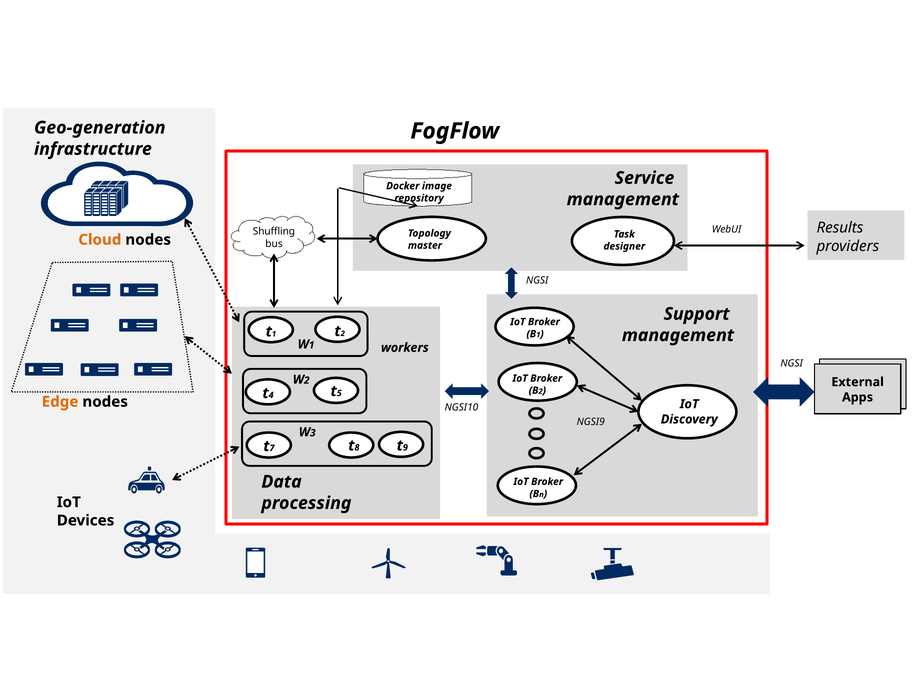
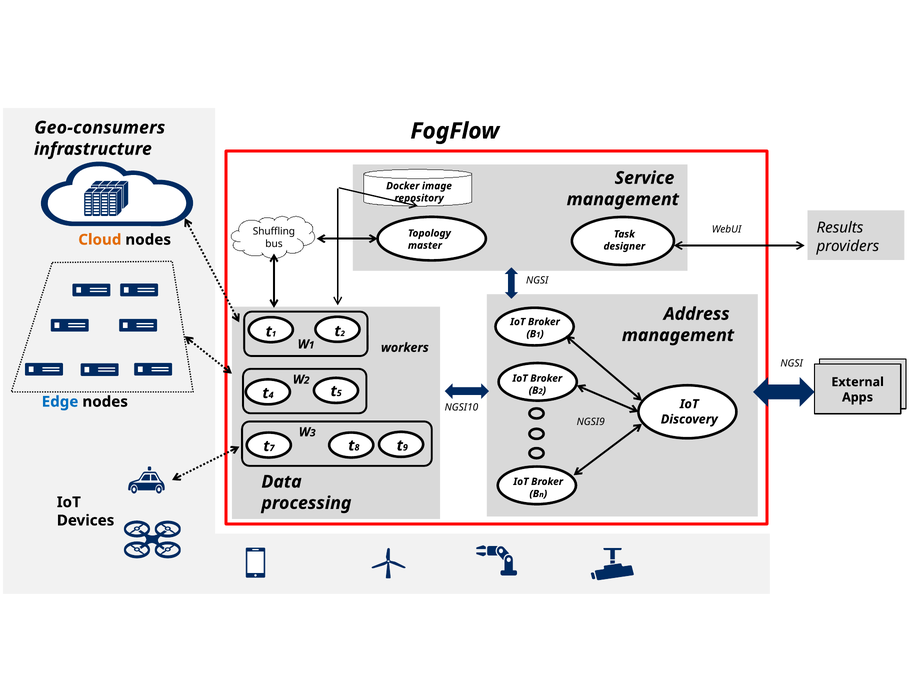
Geo-generation: Geo-generation -> Geo-consumers
Support: Support -> Address
Edge colour: orange -> blue
